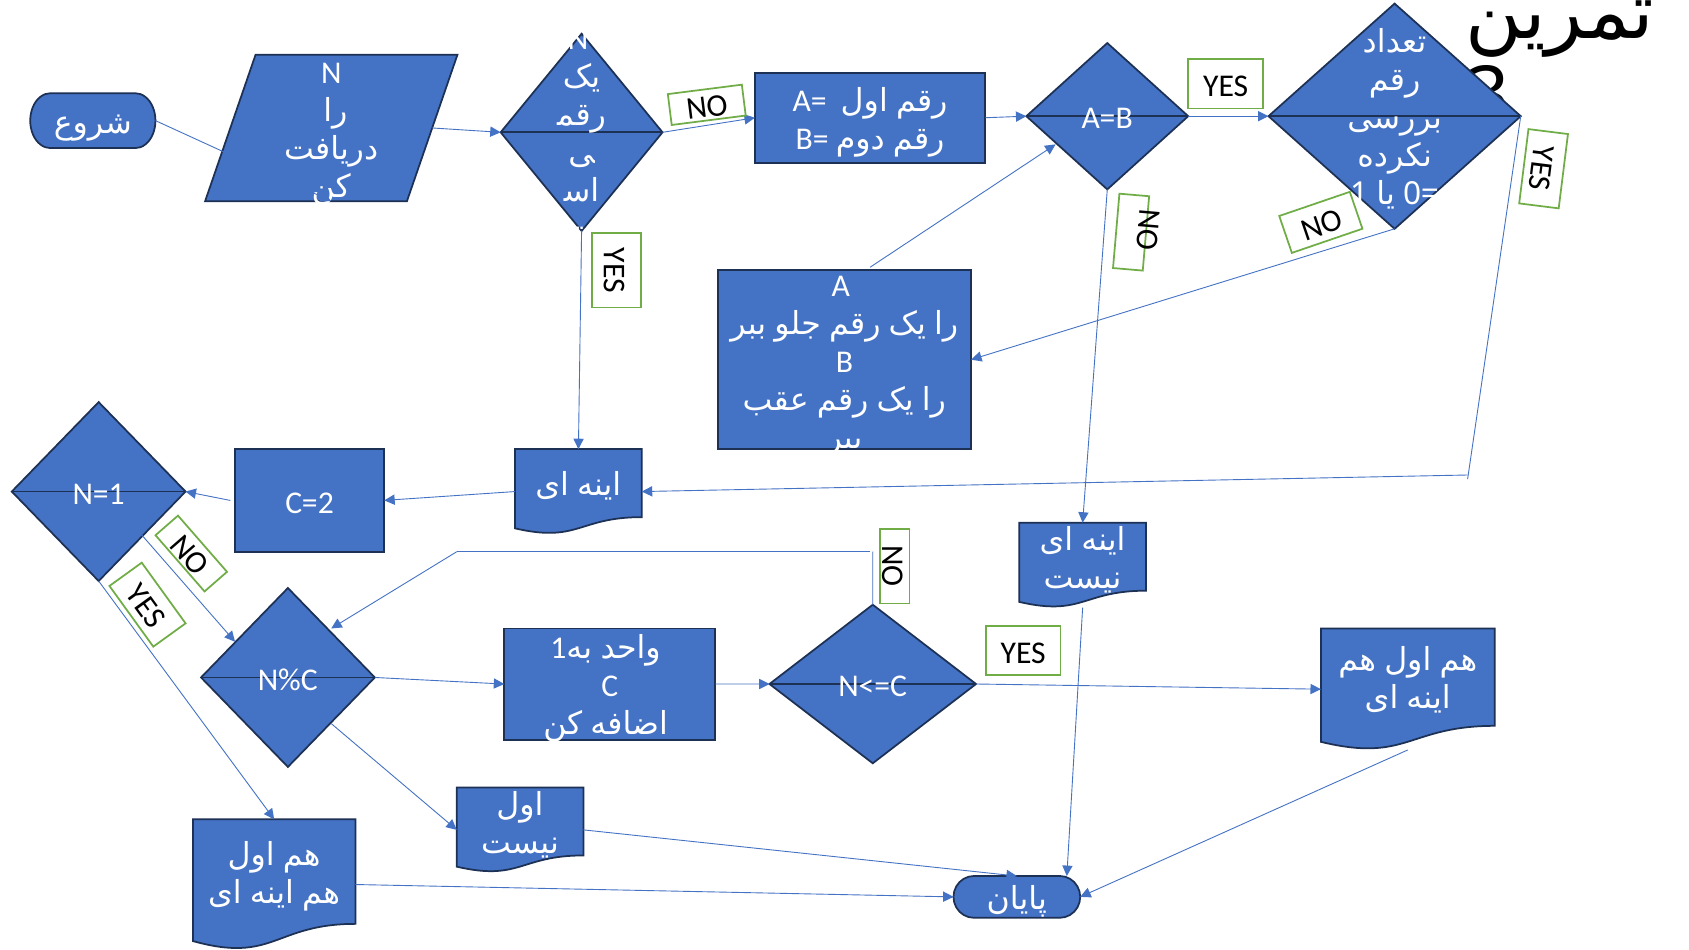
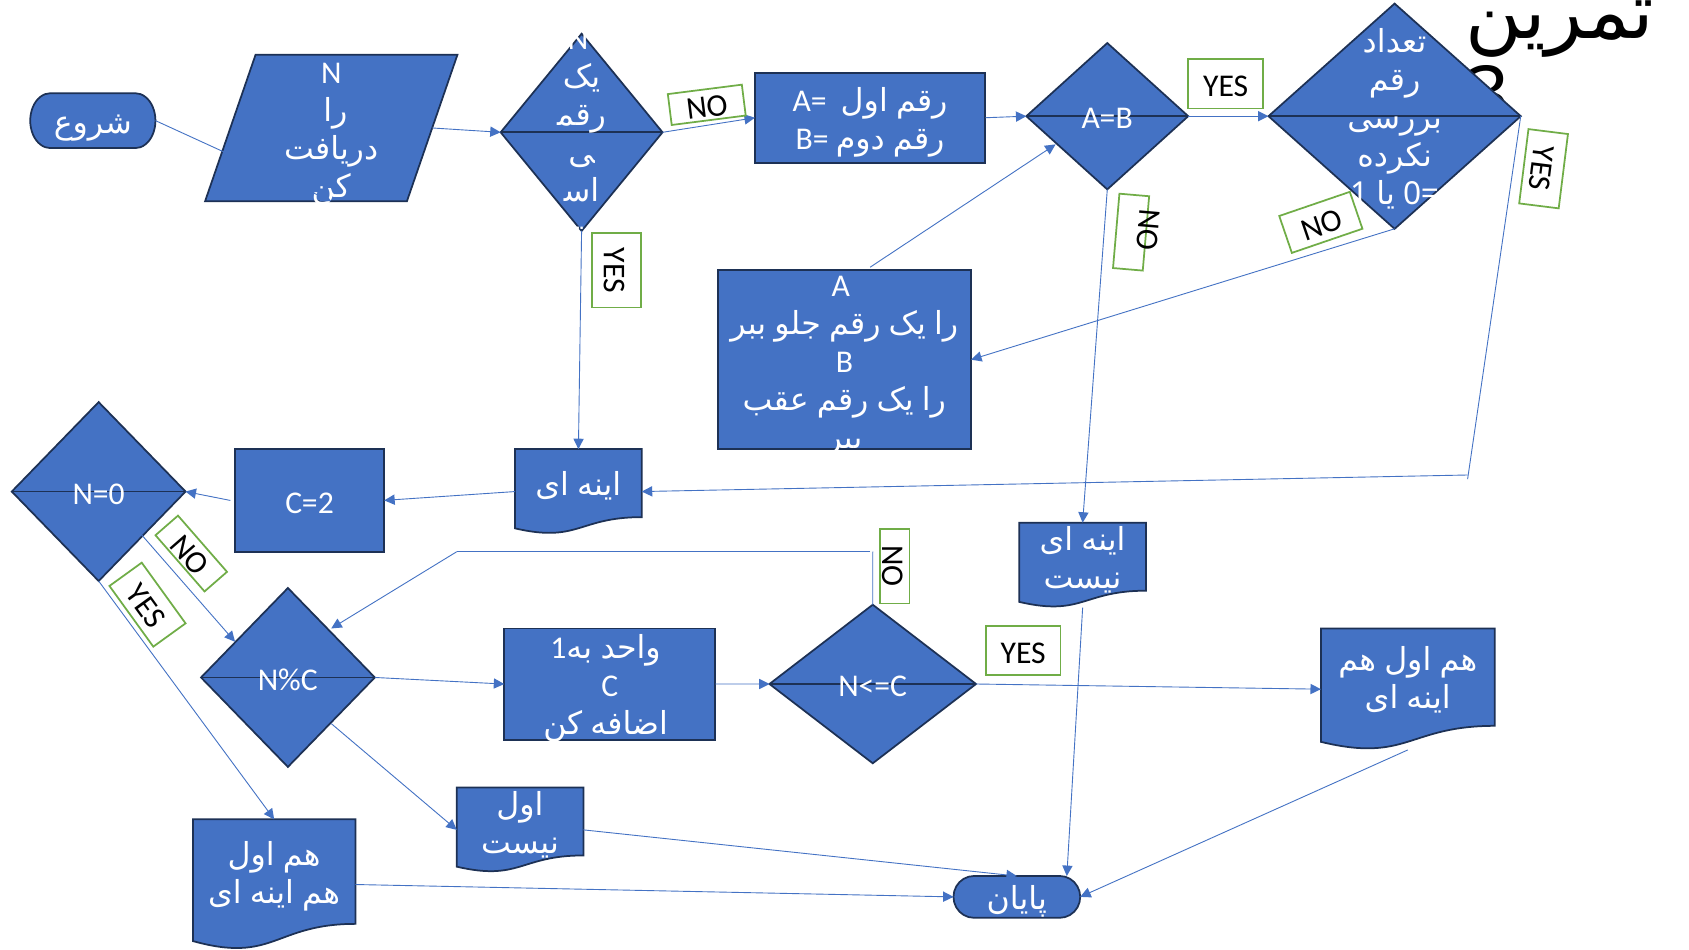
N=1: N=1 -> N=0
